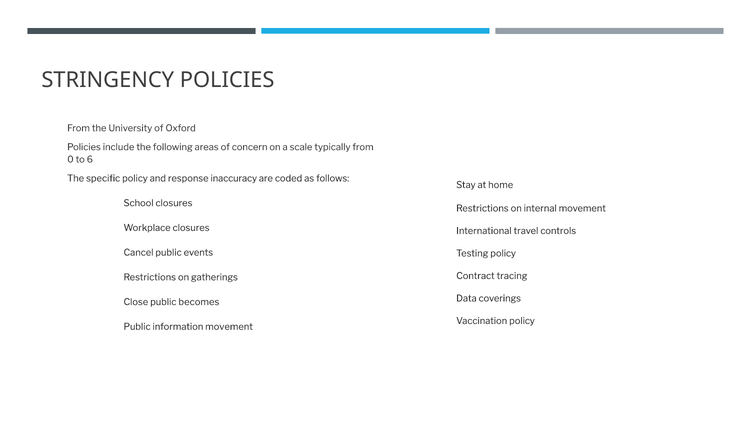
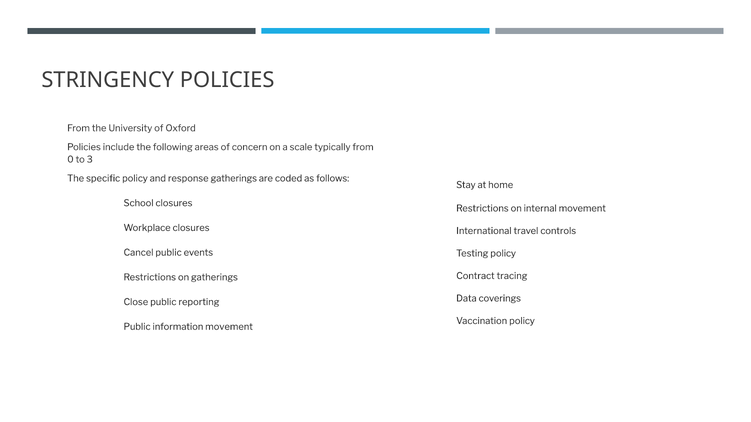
6: 6 -> 3
response inaccuracy: inaccuracy -> gatherings
becomes: becomes -> reporting
